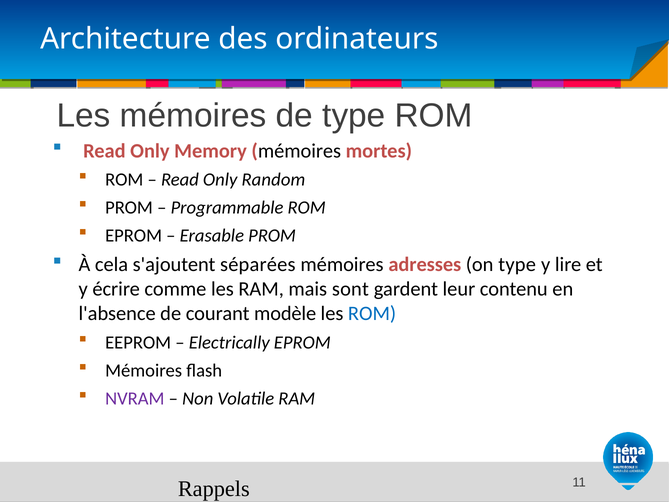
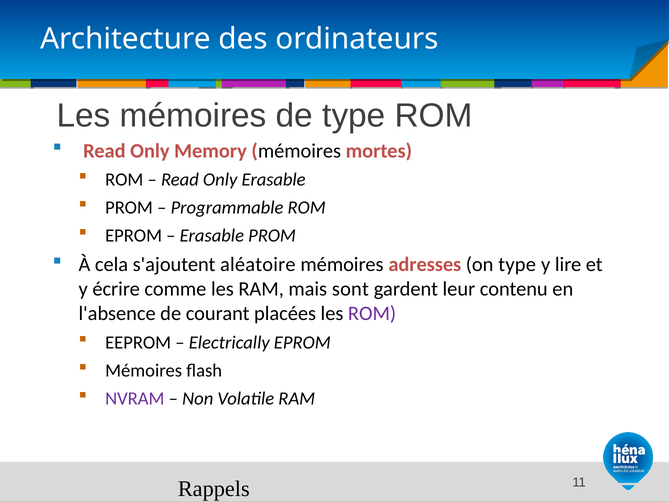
Only Random: Random -> Erasable
séparées: séparées -> aléatoire
modèle: modèle -> placées
ROM at (372, 314) colour: blue -> purple
